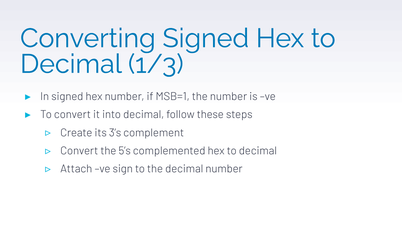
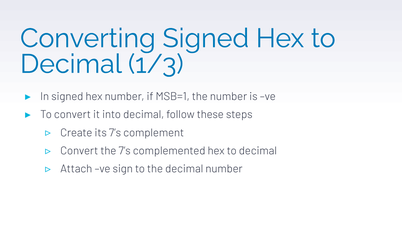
its 3’s: 3’s -> 7’s
the 5’s: 5’s -> 7’s
